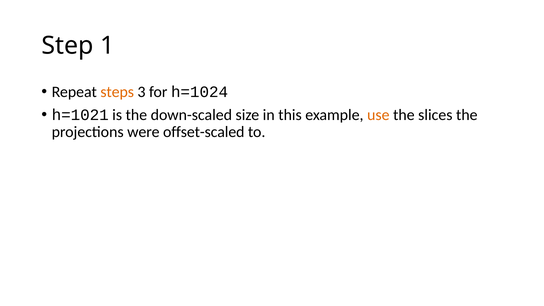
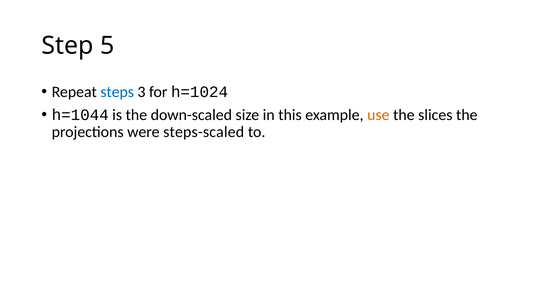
1: 1 -> 5
steps colour: orange -> blue
h=1021: h=1021 -> h=1044
offset-scaled: offset-scaled -> steps-scaled
